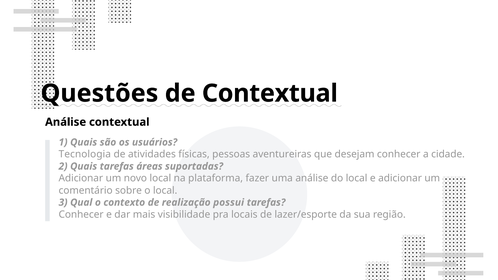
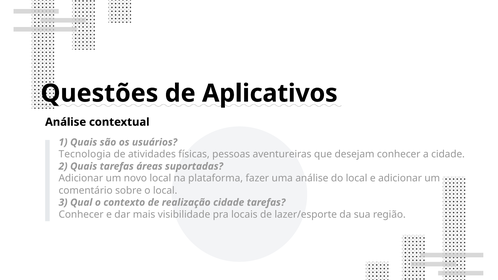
de Contextual: Contextual -> Aplicativos
realização possui: possui -> cidade
